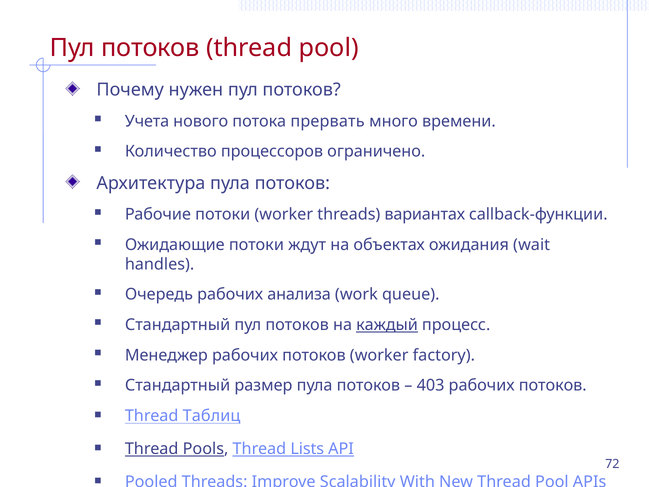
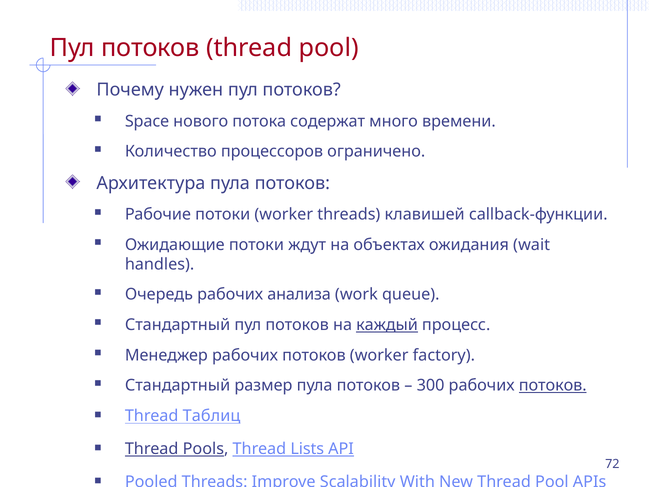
Учета: Учета -> Space
прервать: прервать -> содержат
вариантах: вариантах -> клавишей
403: 403 -> 300
потоков at (553, 385) underline: none -> present
